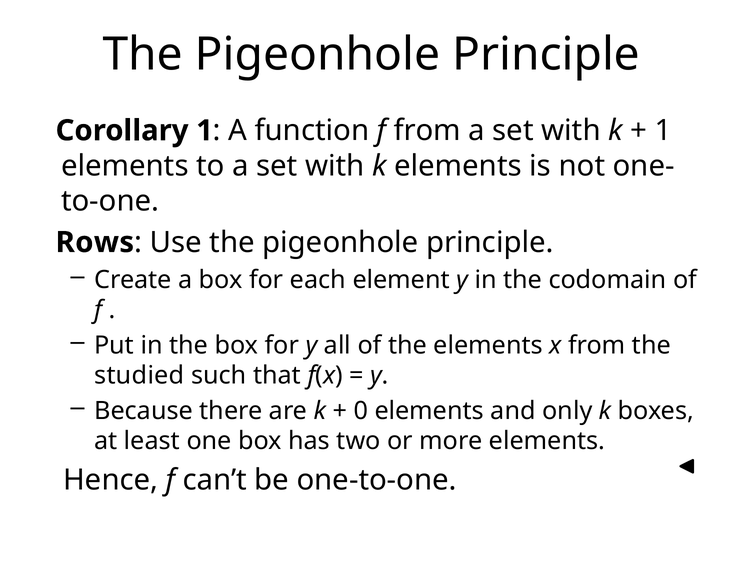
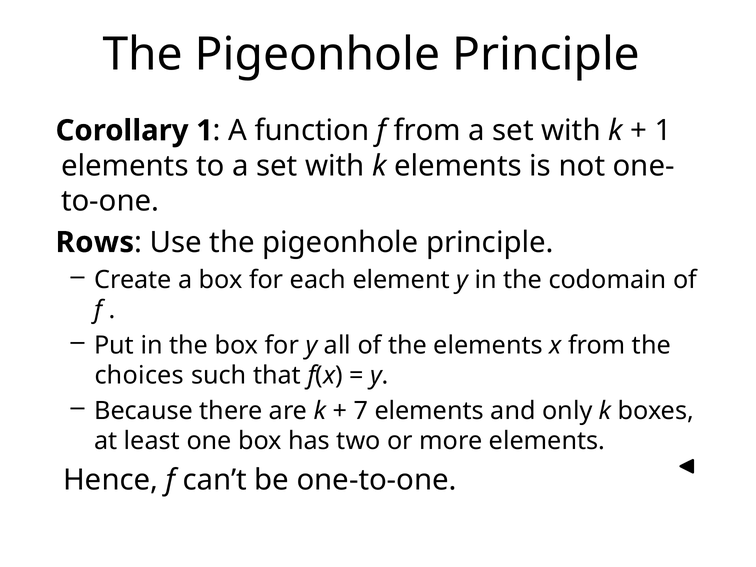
studied: studied -> choices
0: 0 -> 7
